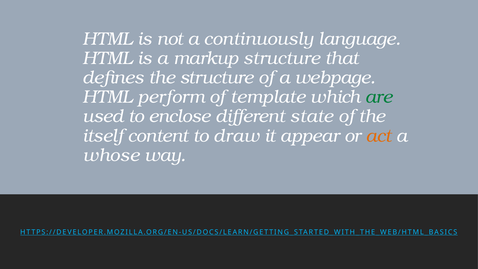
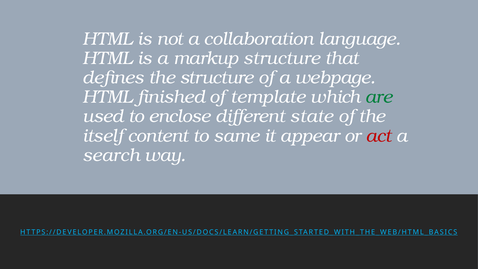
continuously: continuously -> collaboration
perform: perform -> finished
draw: draw -> same
act colour: orange -> red
whose: whose -> search
